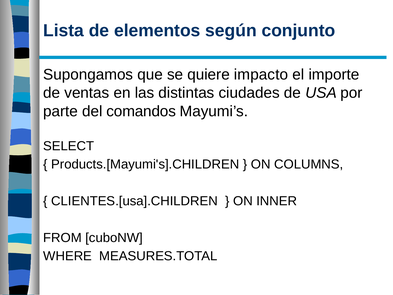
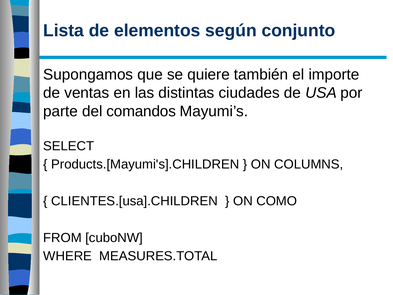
impacto: impacto -> también
INNER: INNER -> COMO
